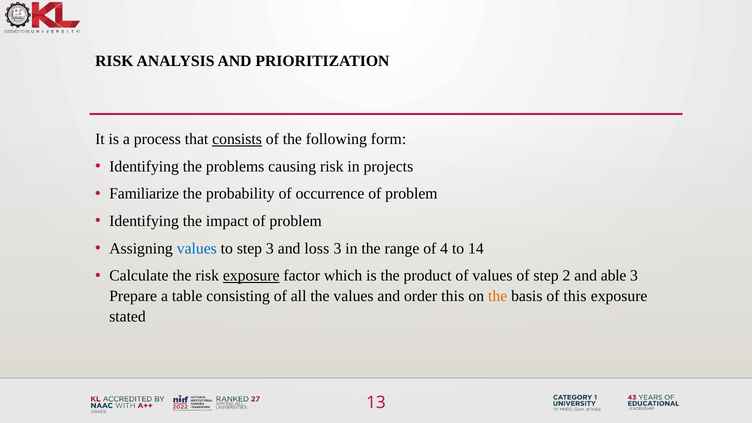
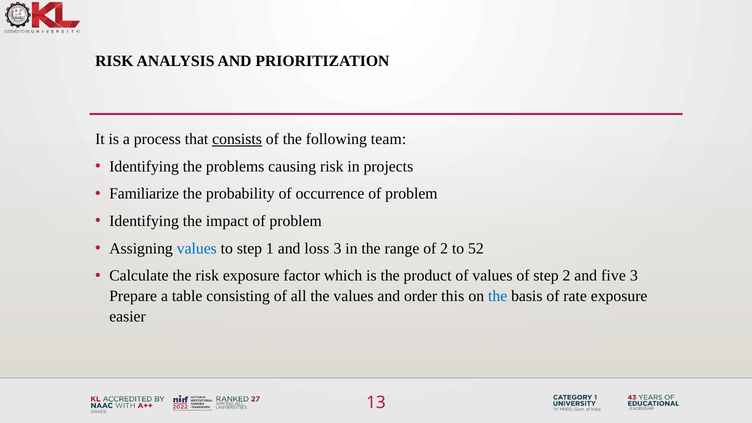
form: form -> team
step 3: 3 -> 1
of 4: 4 -> 2
14: 14 -> 52
exposure at (251, 276) underline: present -> none
able: able -> five
the at (498, 296) colour: orange -> blue
of this: this -> rate
stated: stated -> easier
